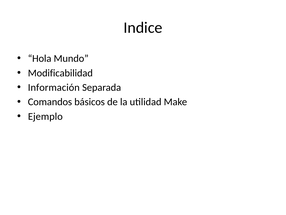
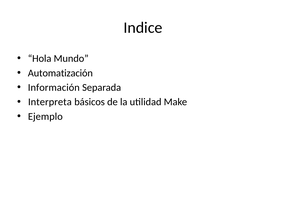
Modificabilidad: Modificabilidad -> Automatización
Comandos: Comandos -> Interpreta
